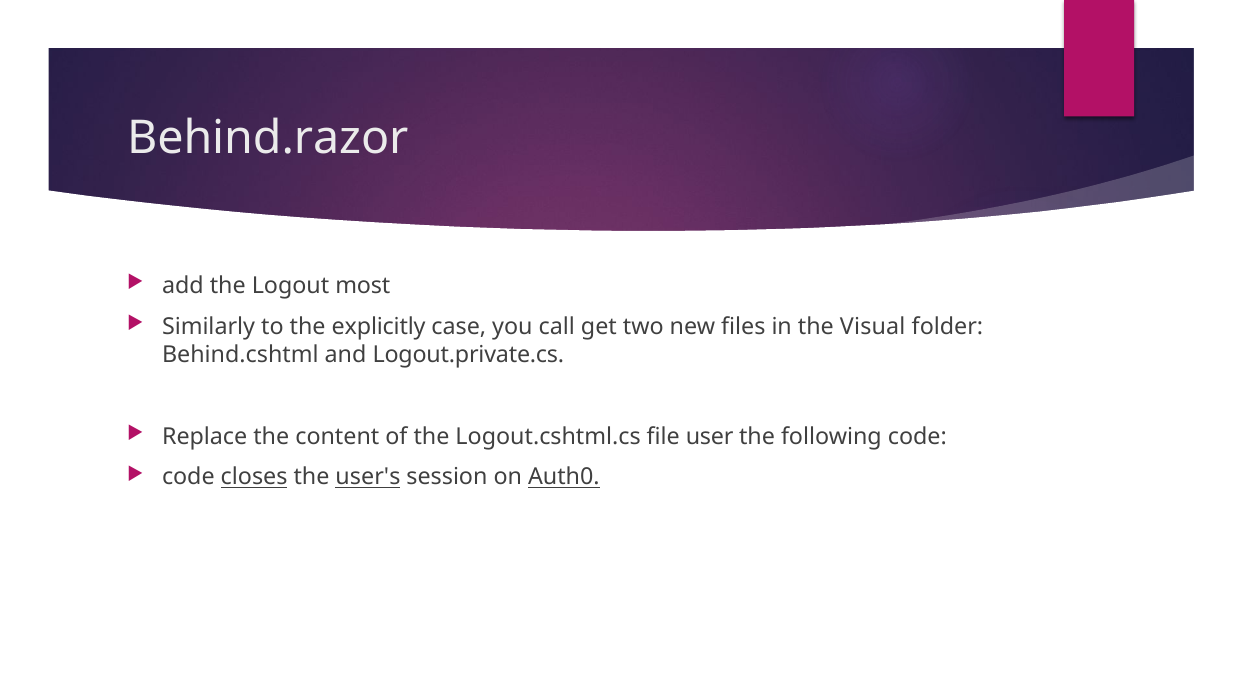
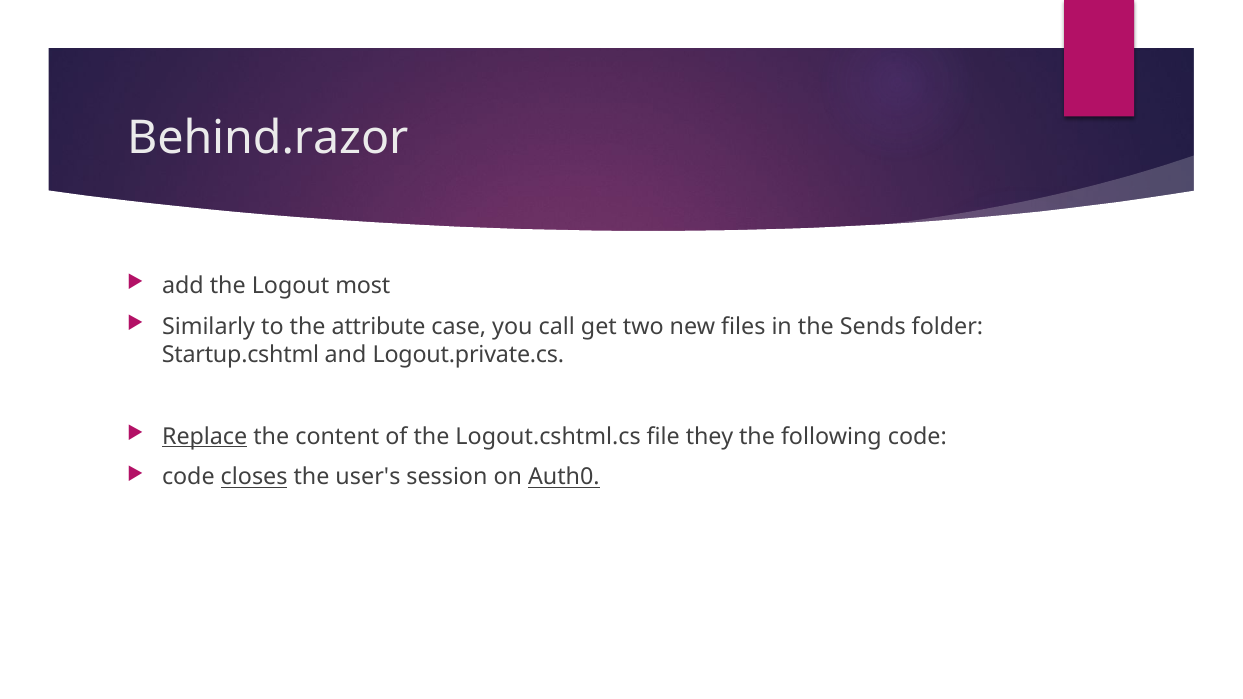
explicitly: explicitly -> attribute
Visual: Visual -> Sends
Behind.cshtml: Behind.cshtml -> Startup.cshtml
Replace underline: none -> present
user: user -> they
user's underline: present -> none
